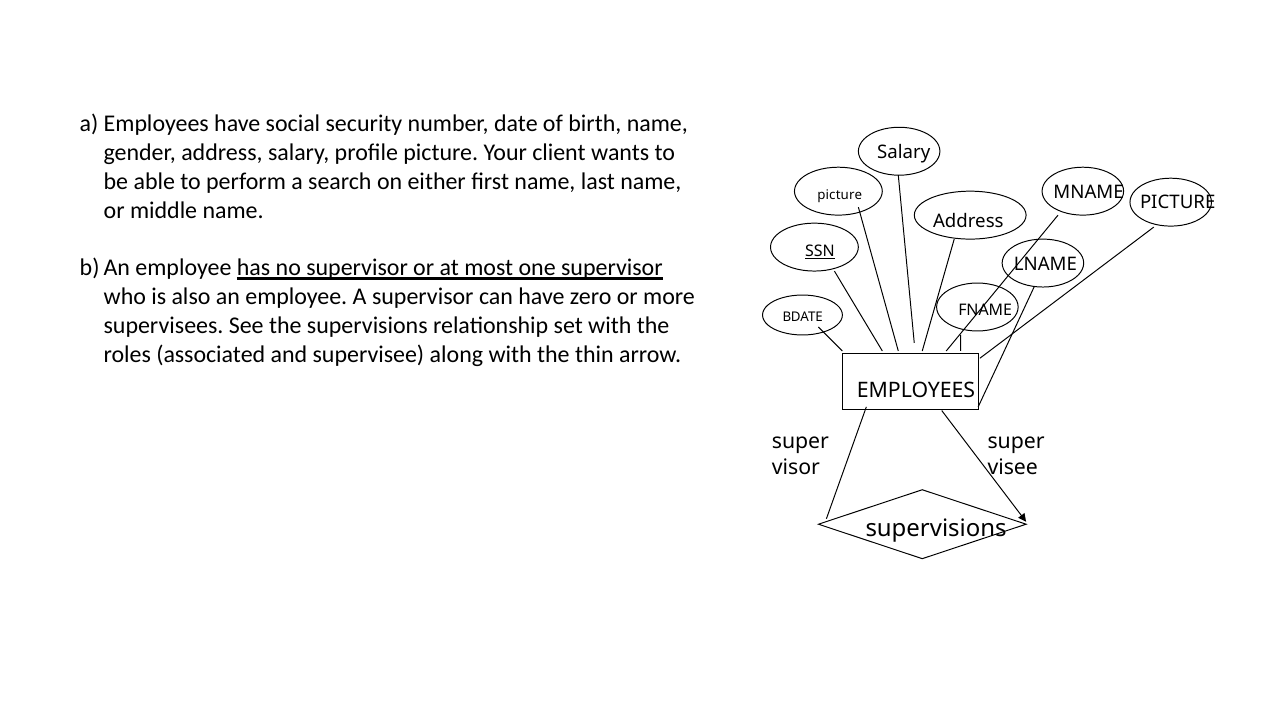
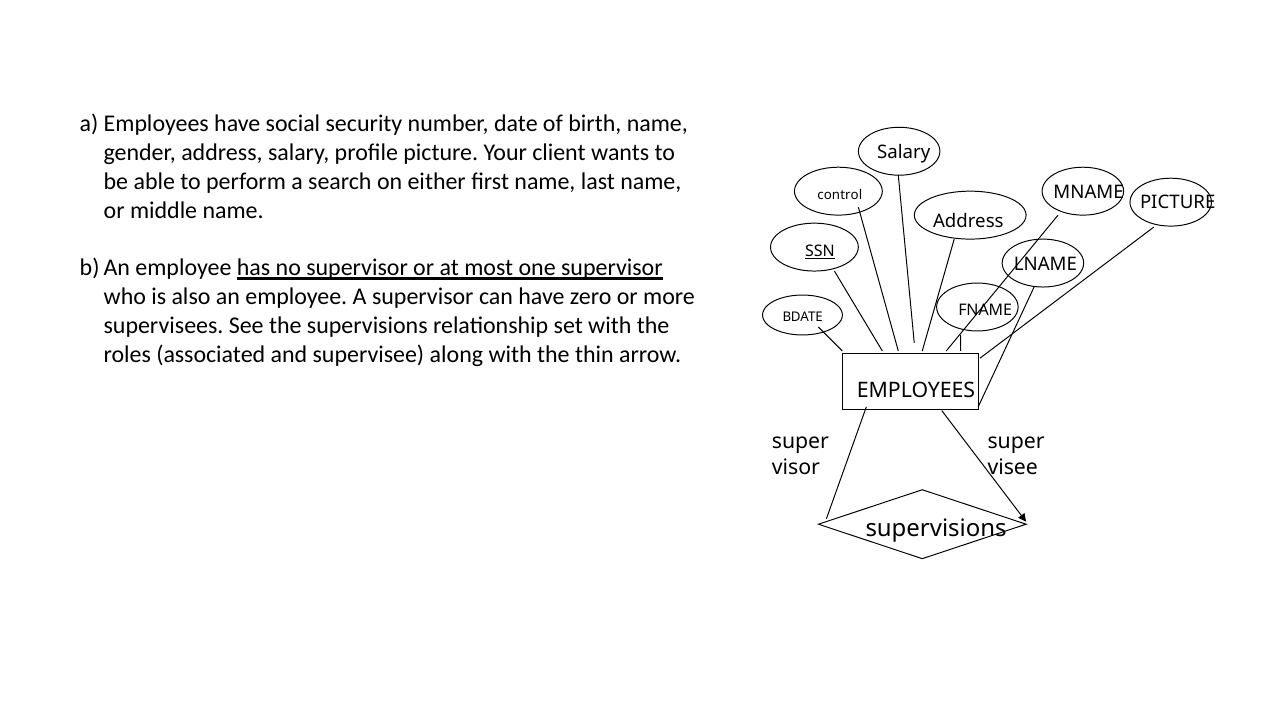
picture at (840, 195): picture -> control
